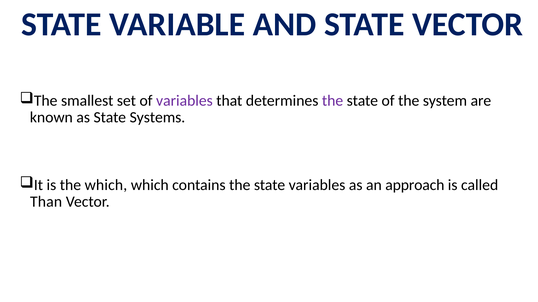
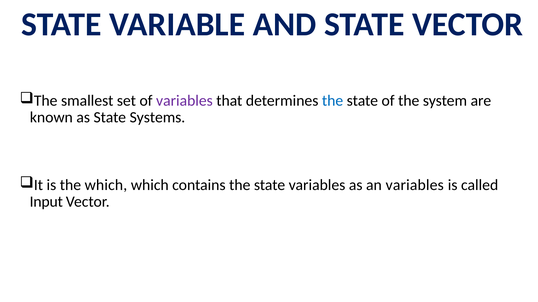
the at (333, 101) colour: purple -> blue
an approach: approach -> variables
Than: Than -> Input
